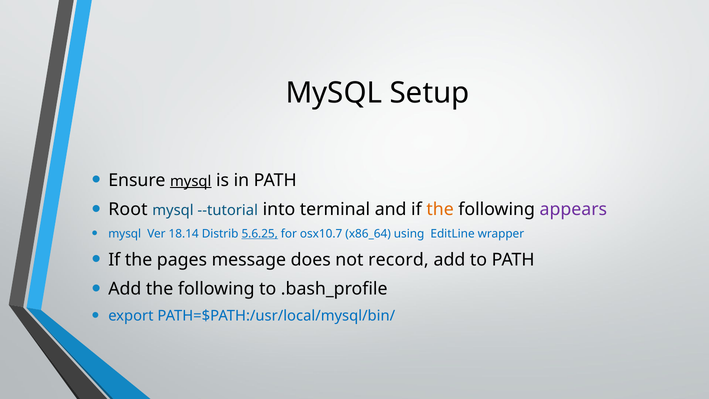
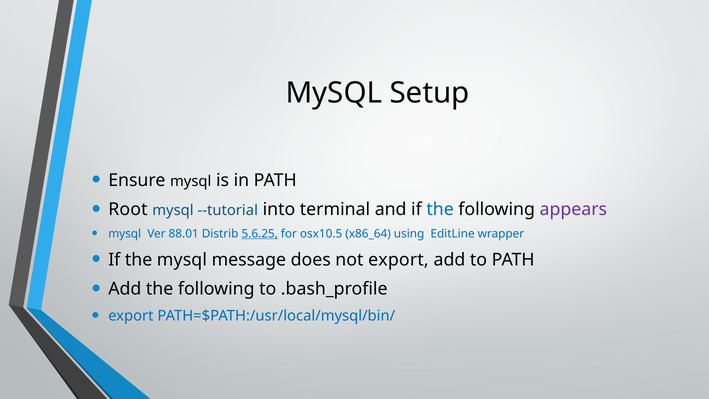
mysql at (191, 181) underline: present -> none
the at (440, 209) colour: orange -> blue
18.14: 18.14 -> 88.01
osx10.7: osx10.7 -> osx10.5
the pages: pages -> mysql
not record: record -> export
